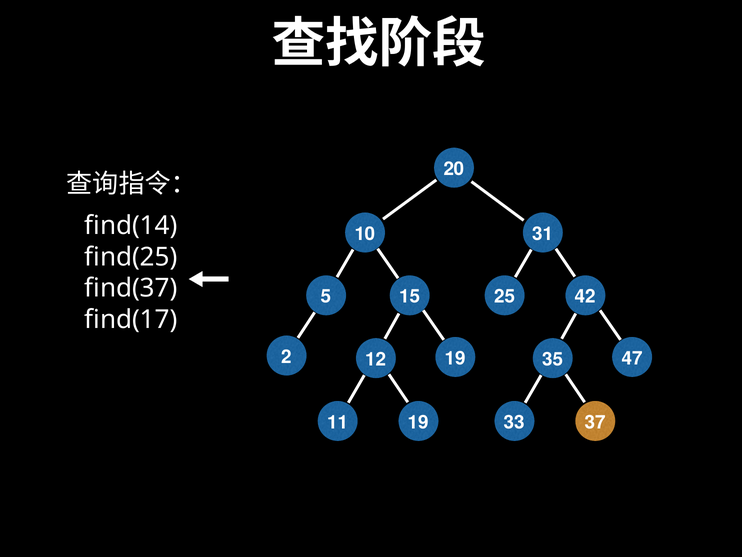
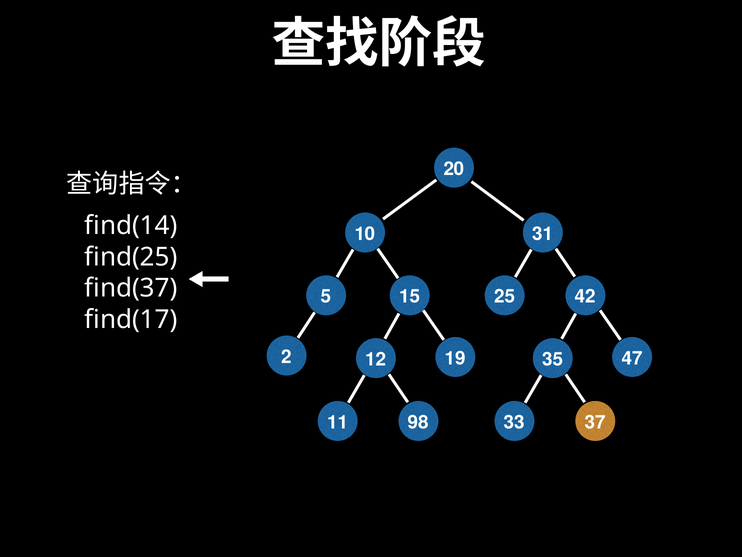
11 19: 19 -> 98
